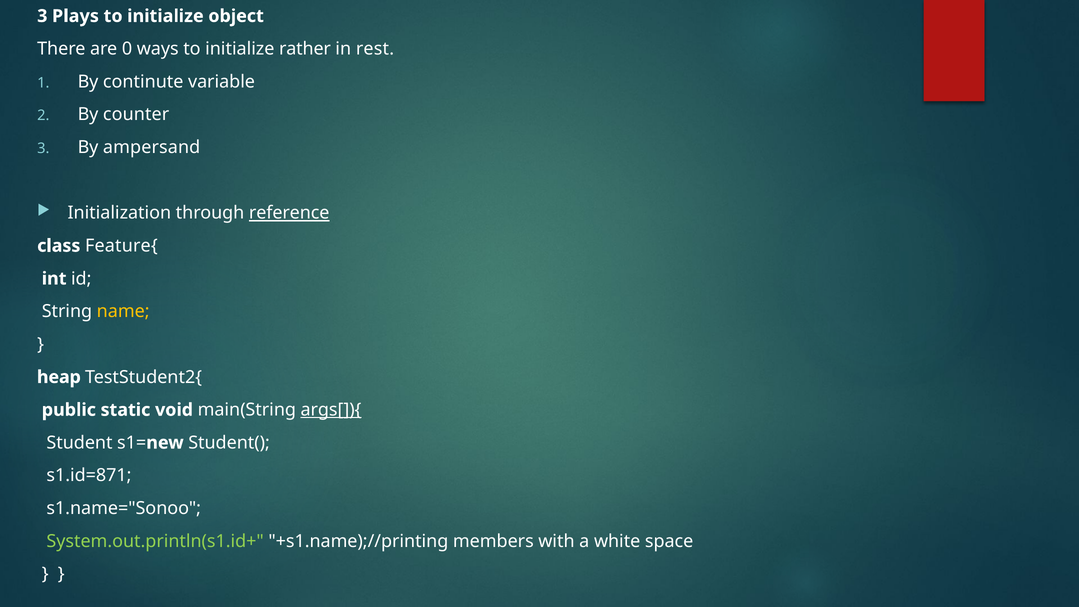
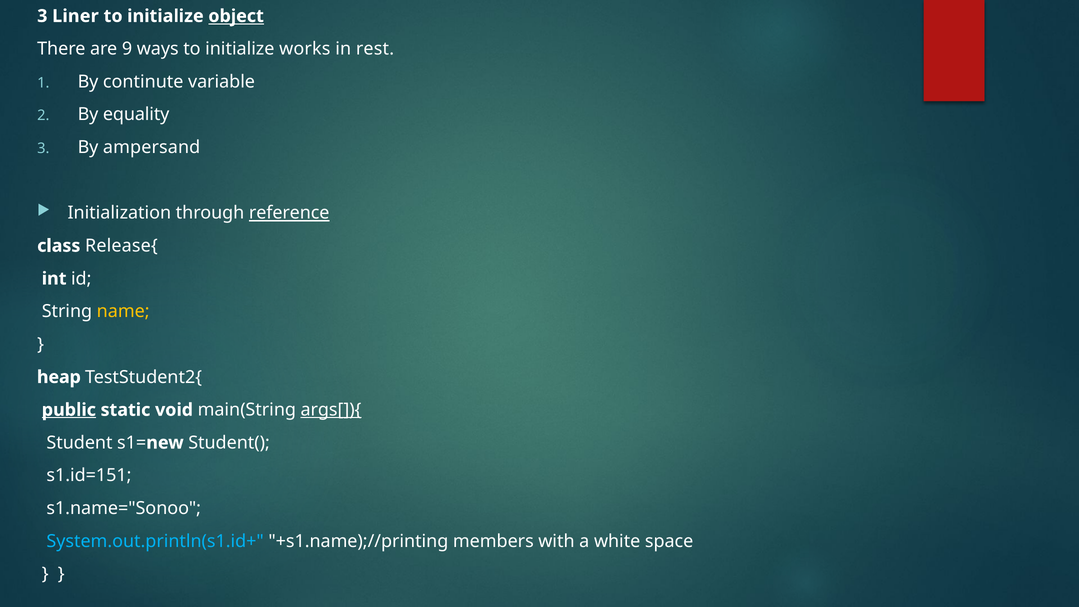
Plays: Plays -> Liner
object underline: none -> present
0: 0 -> 9
rather: rather -> works
counter: counter -> equality
Feature{: Feature{ -> Release{
public underline: none -> present
s1.id=871: s1.id=871 -> s1.id=151
System.out.println(s1.id+ colour: light green -> light blue
